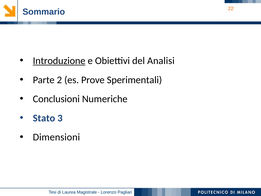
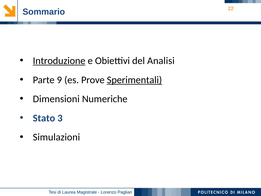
2: 2 -> 9
Sperimentali underline: none -> present
Conclusioni: Conclusioni -> Dimensioni
Dimensioni: Dimensioni -> Simulazioni
